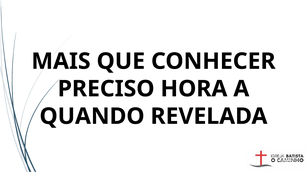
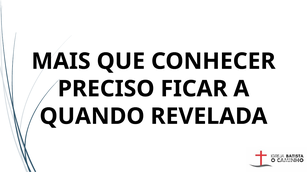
HORA: HORA -> FICAR
